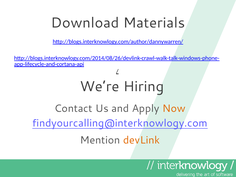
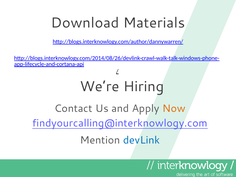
devLink colour: orange -> blue
